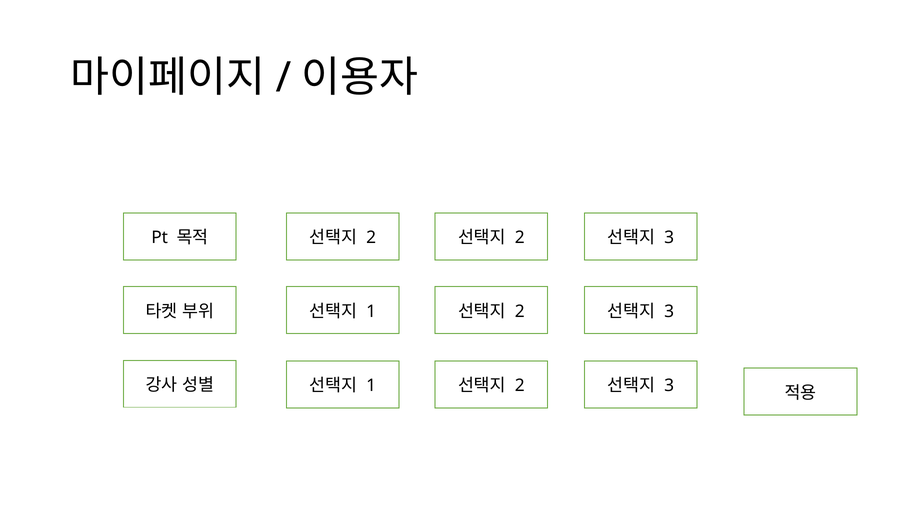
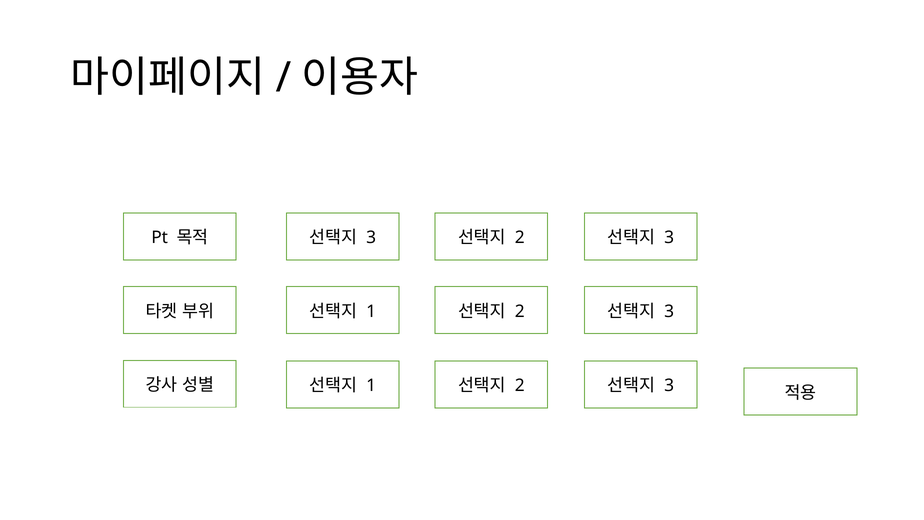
2 at (371, 238): 2 -> 3
